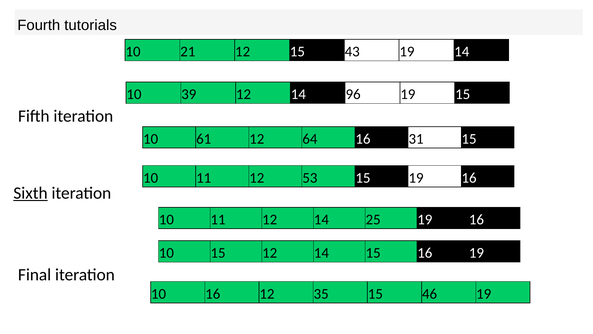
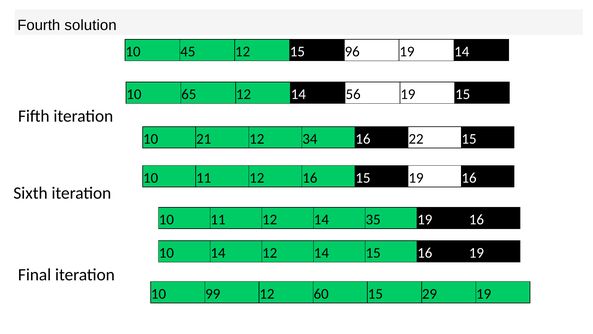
tutorials: tutorials -> solution
21: 21 -> 45
43: 43 -> 96
39: 39 -> 65
96: 96 -> 56
61: 61 -> 21
64: 64 -> 34
31: 31 -> 22
12 53: 53 -> 16
Sixth underline: present -> none
25: 25 -> 35
10 15: 15 -> 14
10 16: 16 -> 99
35: 35 -> 60
46: 46 -> 29
